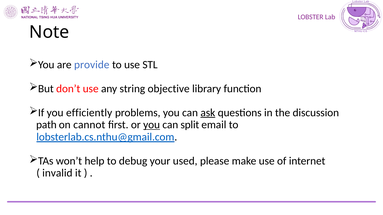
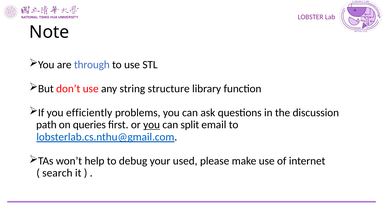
provide: provide -> through
objective: objective -> structure
ask underline: present -> none
cannot: cannot -> queries
invalid: invalid -> search
